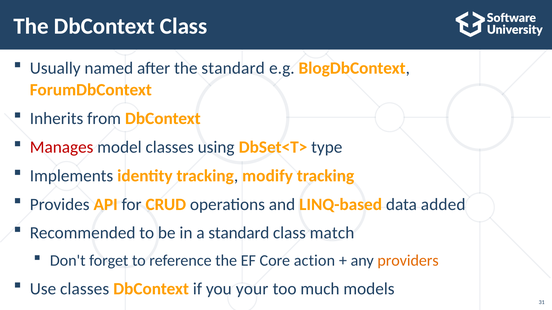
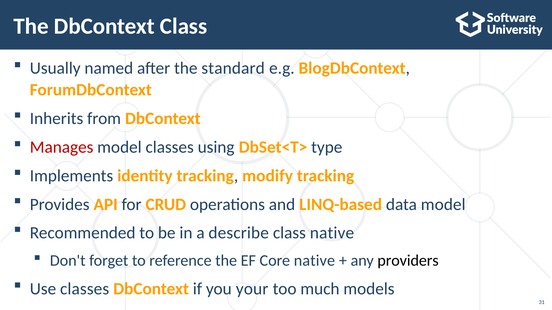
data added: added -> model
a standard: standard -> describe
class match: match -> native
Core action: action -> native
providers colour: orange -> black
